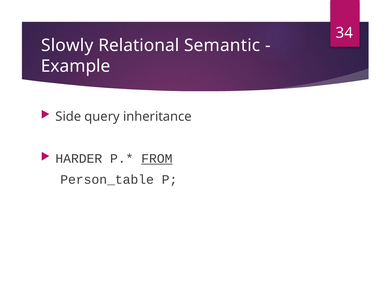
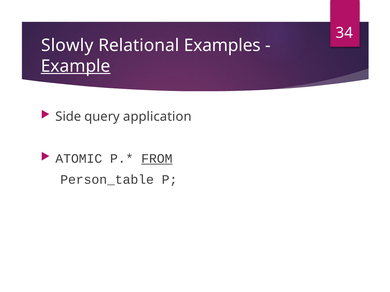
Semantic: Semantic -> Examples
Example underline: none -> present
inheritance: inheritance -> application
HARDER: HARDER -> ATOMIC
